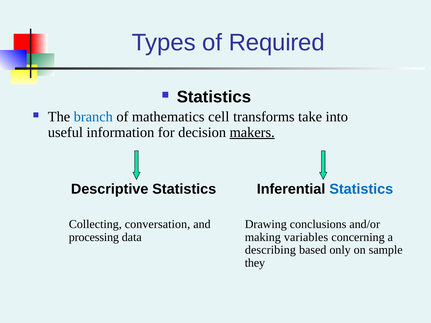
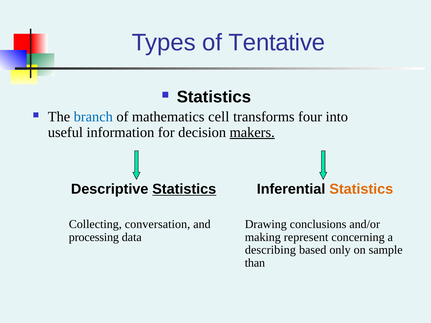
Required: Required -> Tentative
take: take -> four
Statistics at (184, 189) underline: none -> present
Statistics at (361, 189) colour: blue -> orange
variables: variables -> represent
they: they -> than
